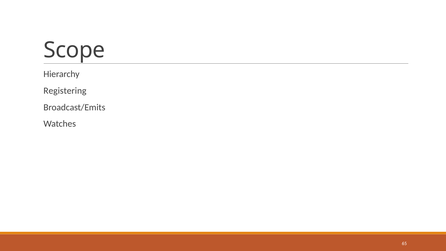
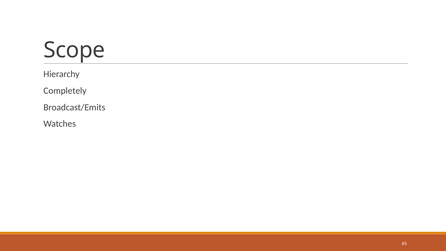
Registering: Registering -> Completely
